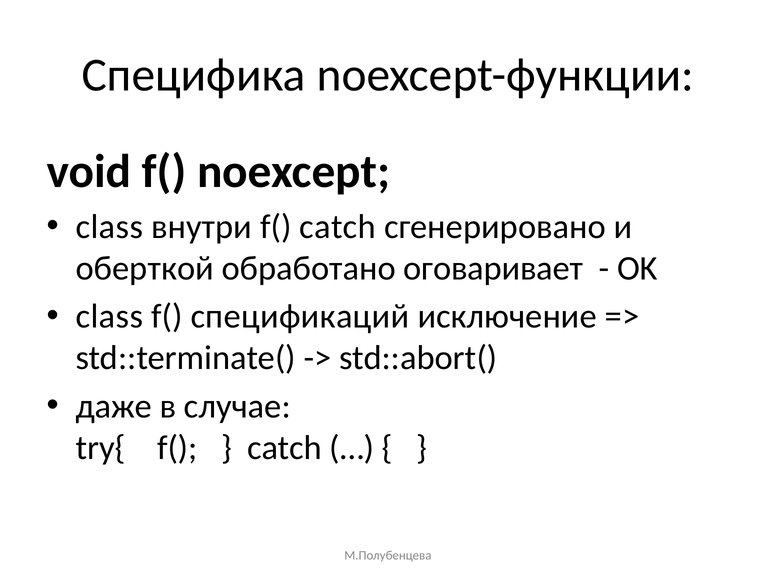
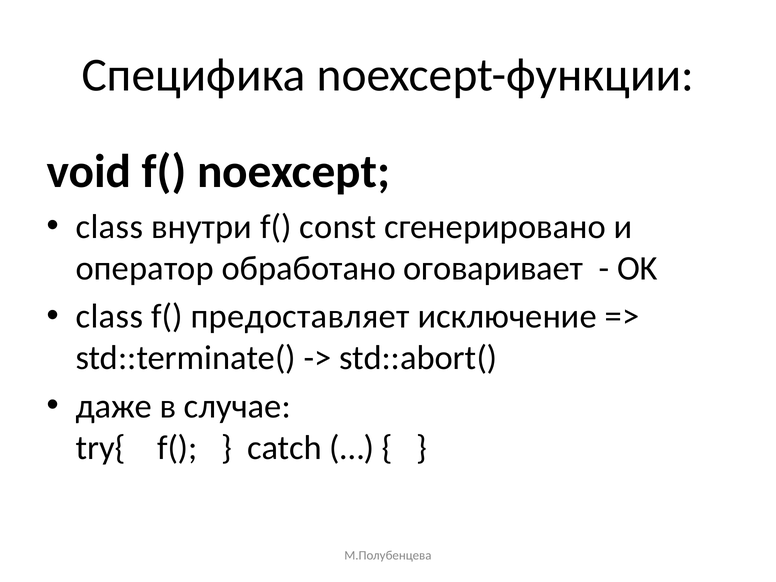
f( catch: catch -> const
оберткой: оберткой -> оператор
спецификаций: спецификаций -> предоставляет
